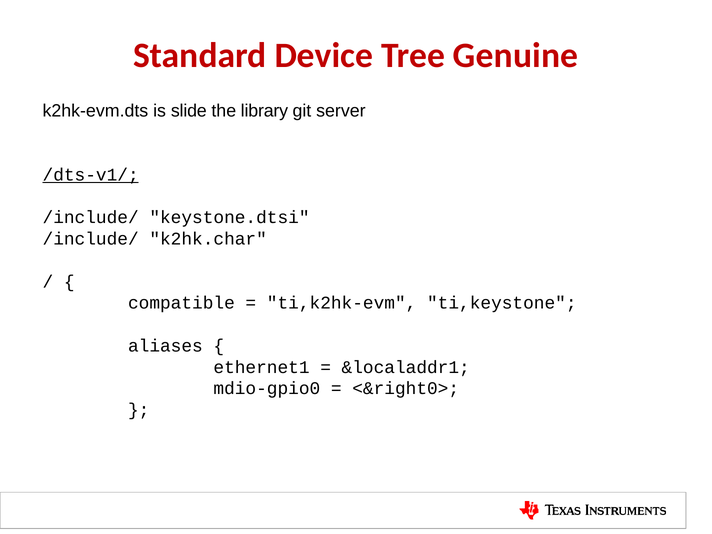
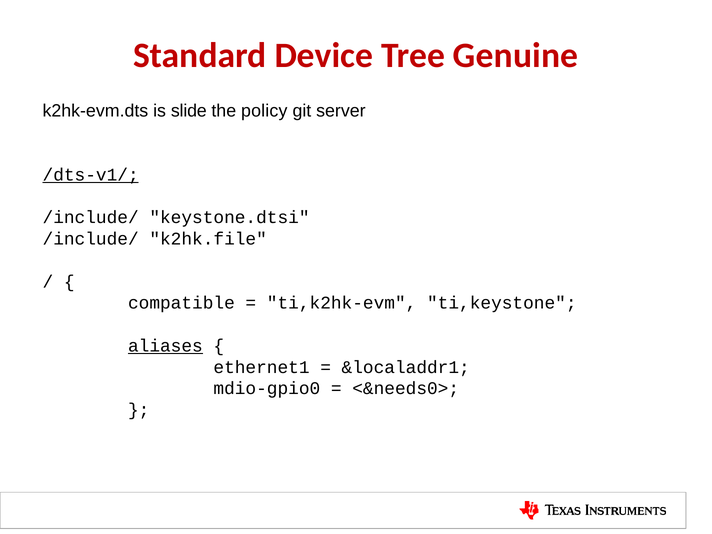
library: library -> policy
k2hk.char: k2hk.char -> k2hk.file
aliases underline: none -> present
<&right0>: <&right0> -> <&needs0>
